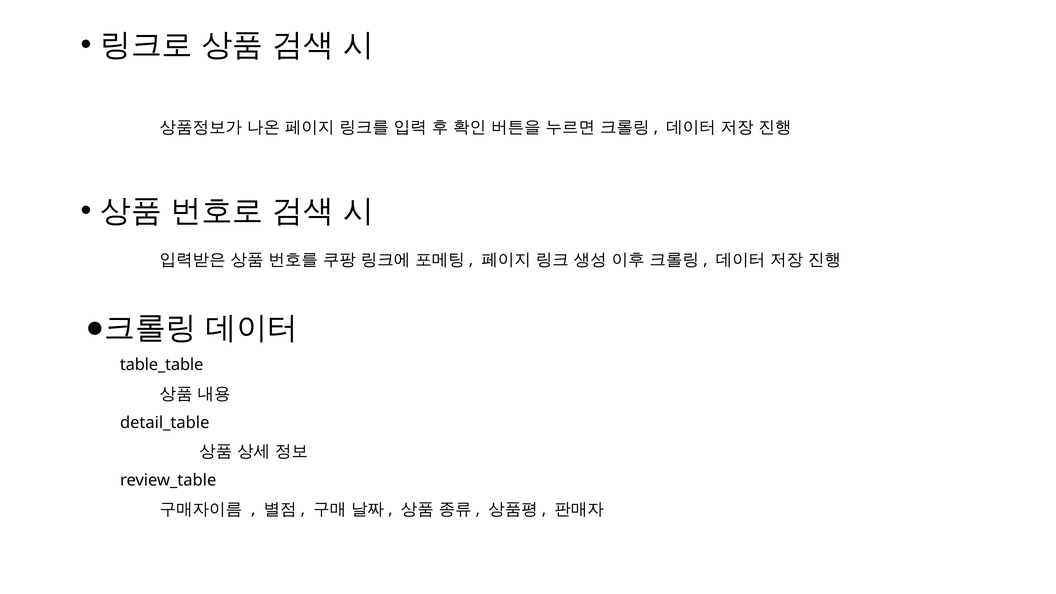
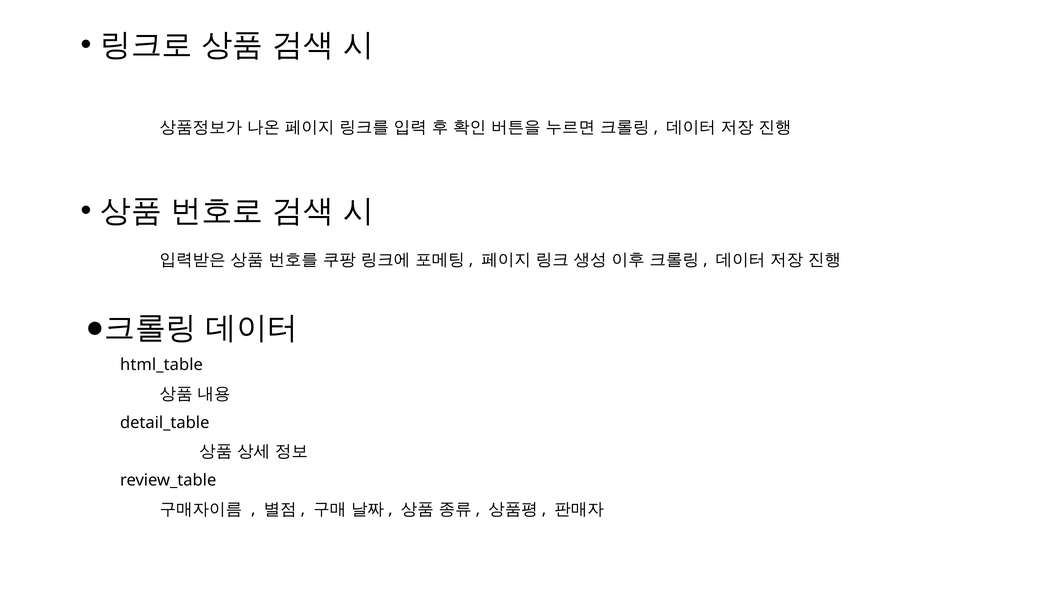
table_table: table_table -> html_table
